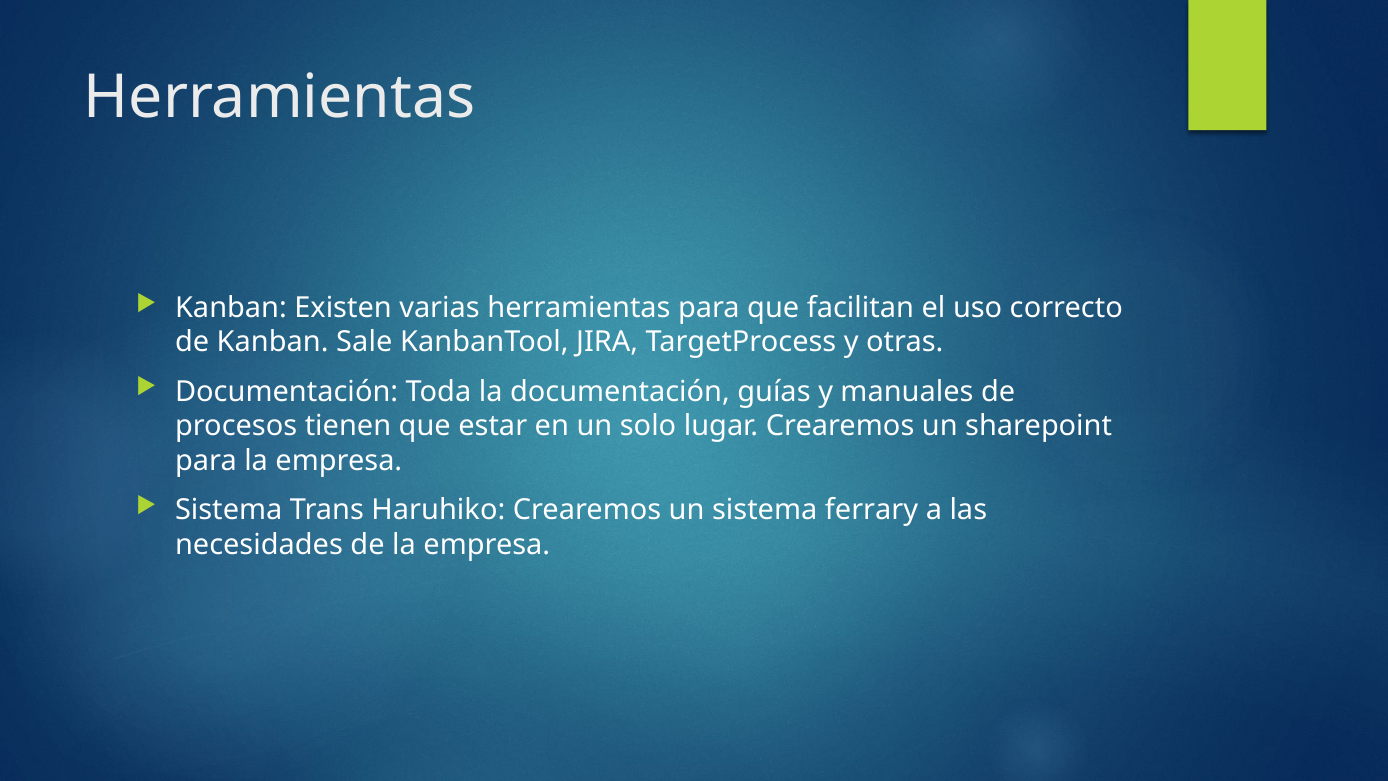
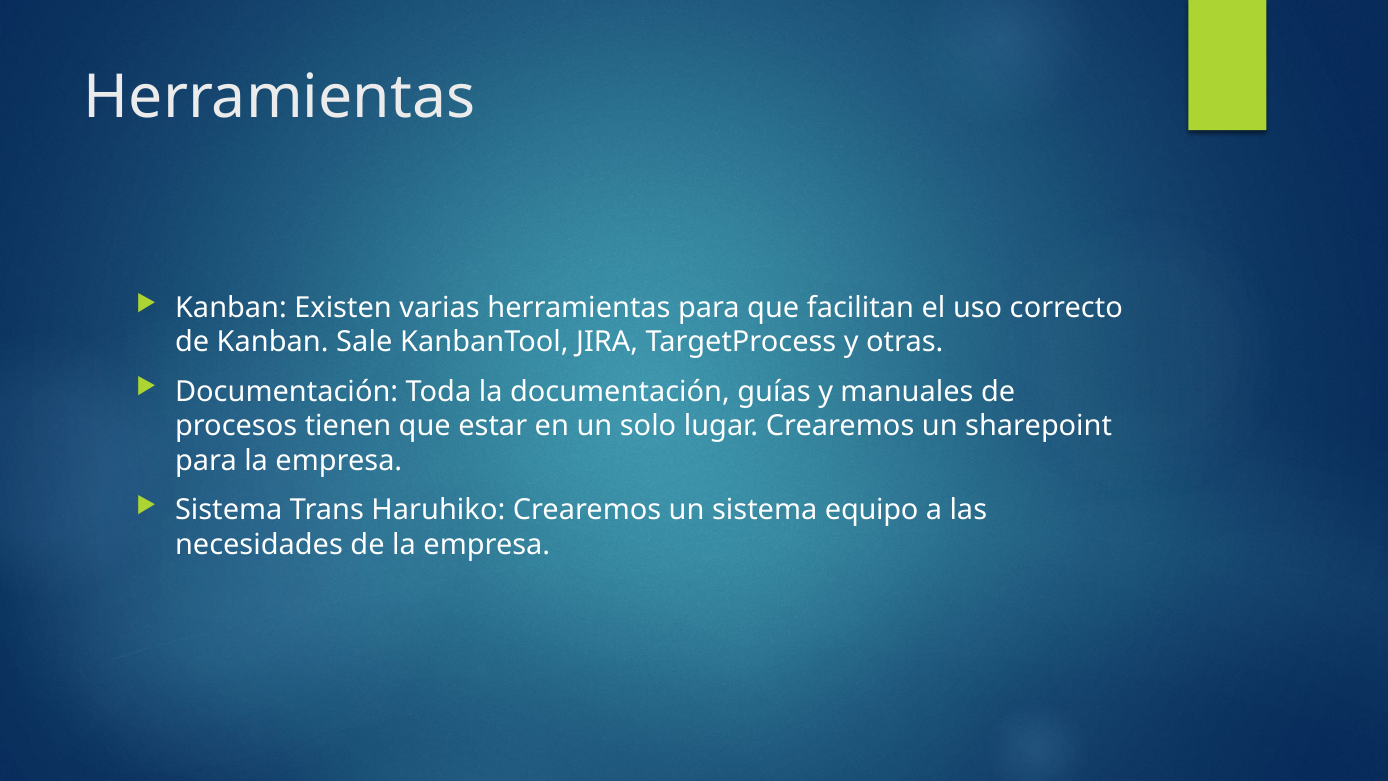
ferrary: ferrary -> equipo
